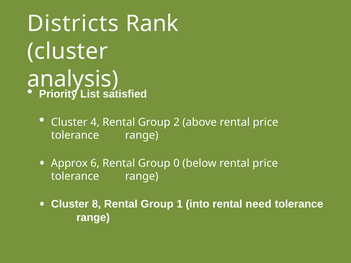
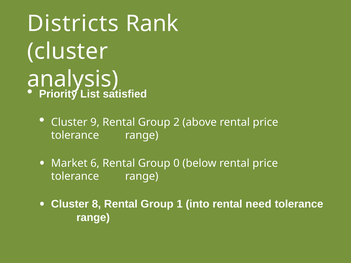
4: 4 -> 9
Approx: Approx -> Market
